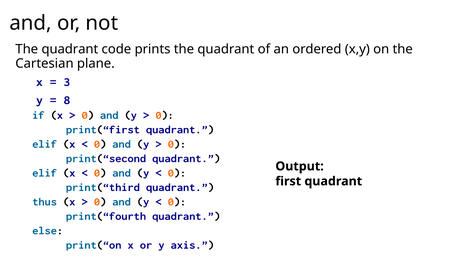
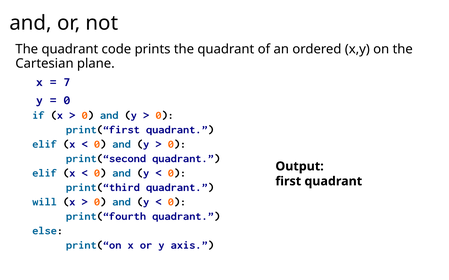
3: 3 -> 7
8 at (67, 100): 8 -> 0
thus: thus -> will
